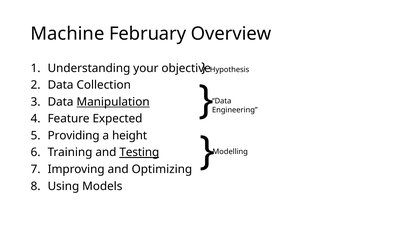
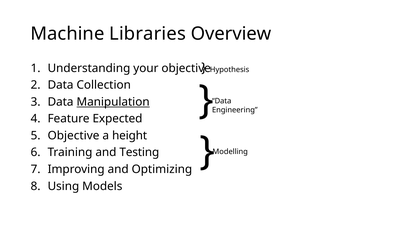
February: February -> Libraries
Providing at (74, 136): Providing -> Objective
Testing underline: present -> none
